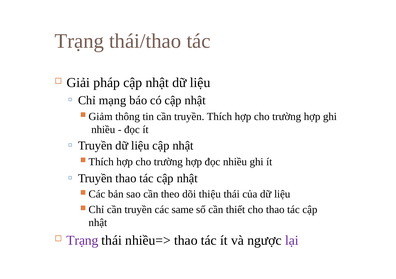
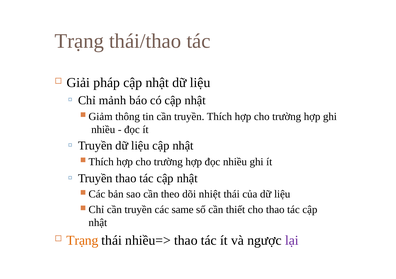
mạng: mạng -> mảnh
thiệu: thiệu -> nhiệt
Trạng colour: purple -> orange
